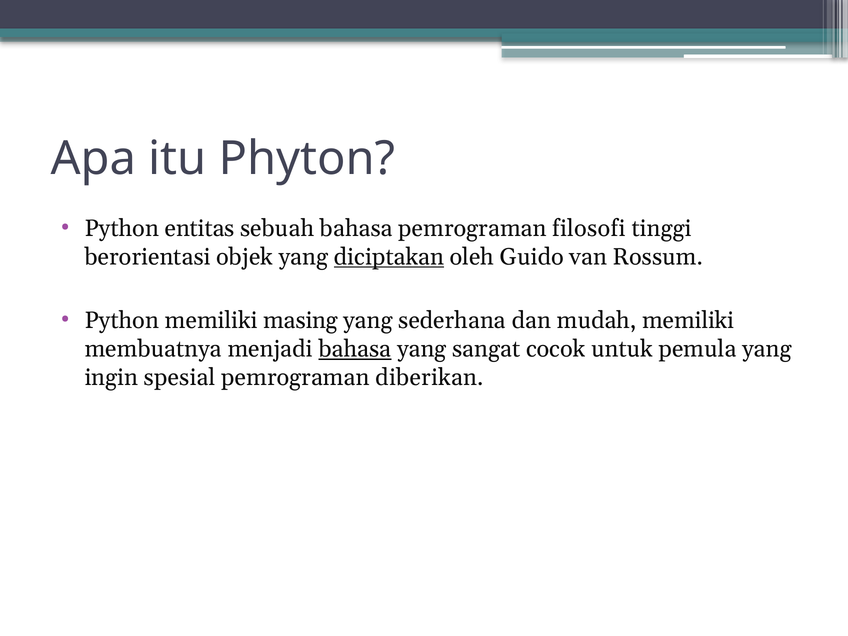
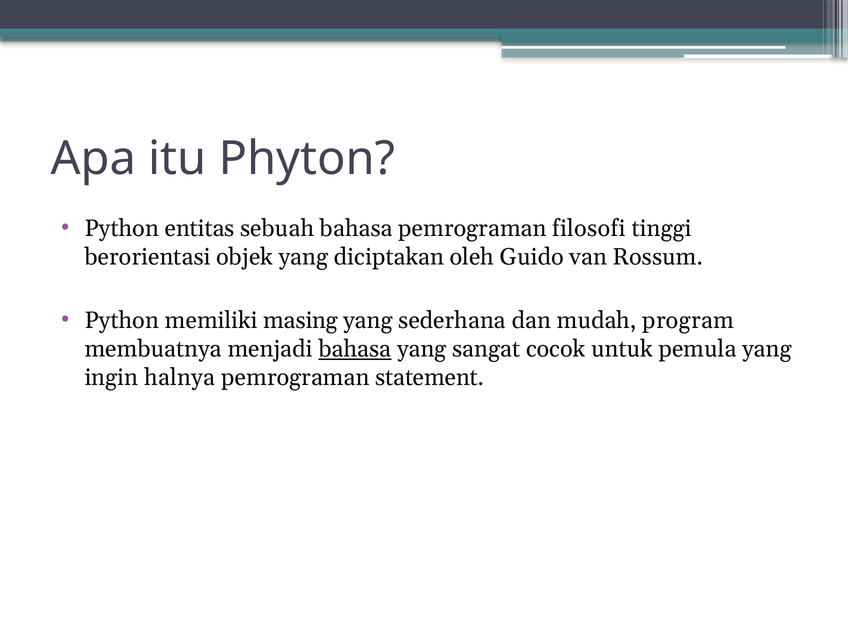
diciptakan underline: present -> none
mudah memiliki: memiliki -> program
spesial: spesial -> halnya
diberikan: diberikan -> statement
